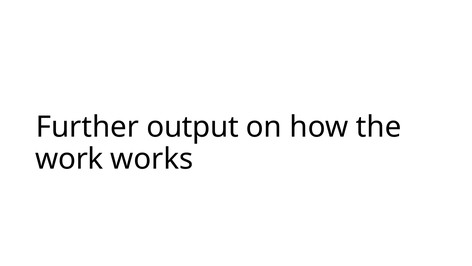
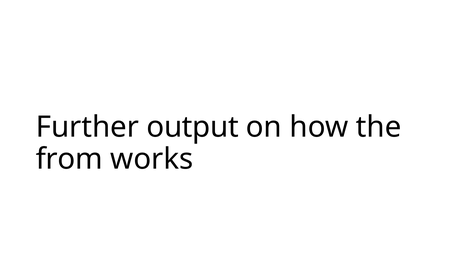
work: work -> from
